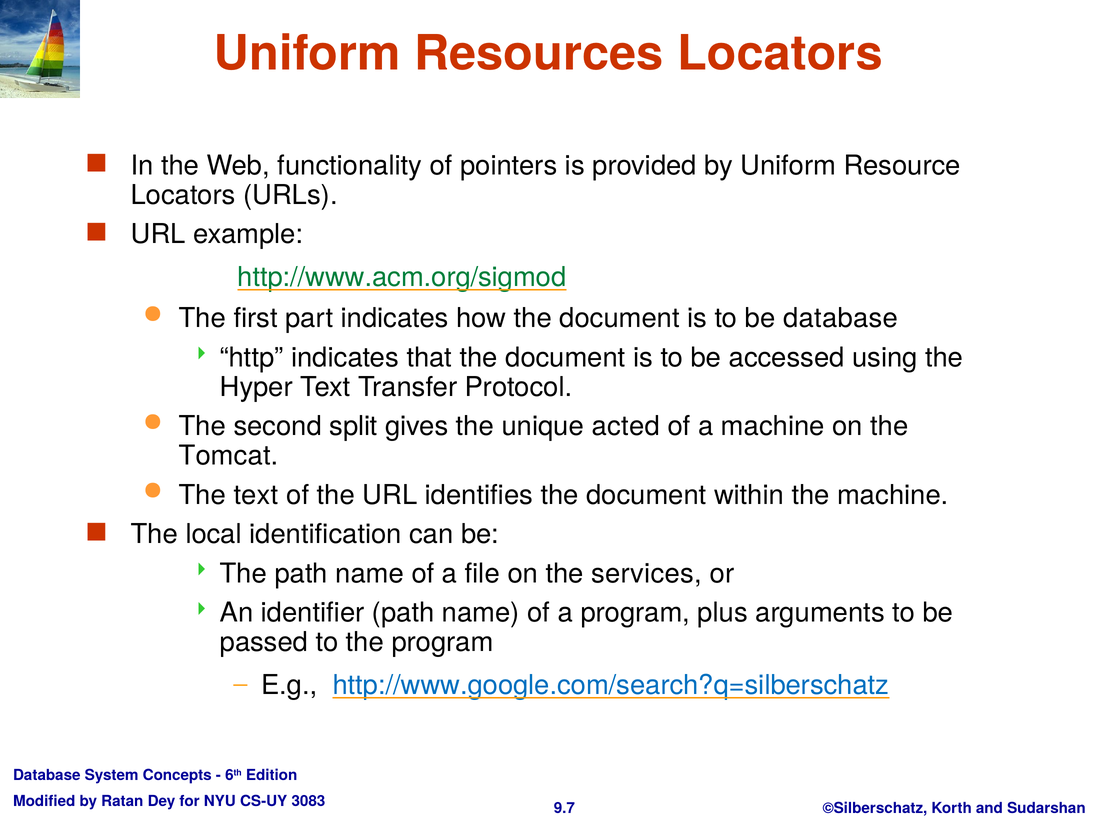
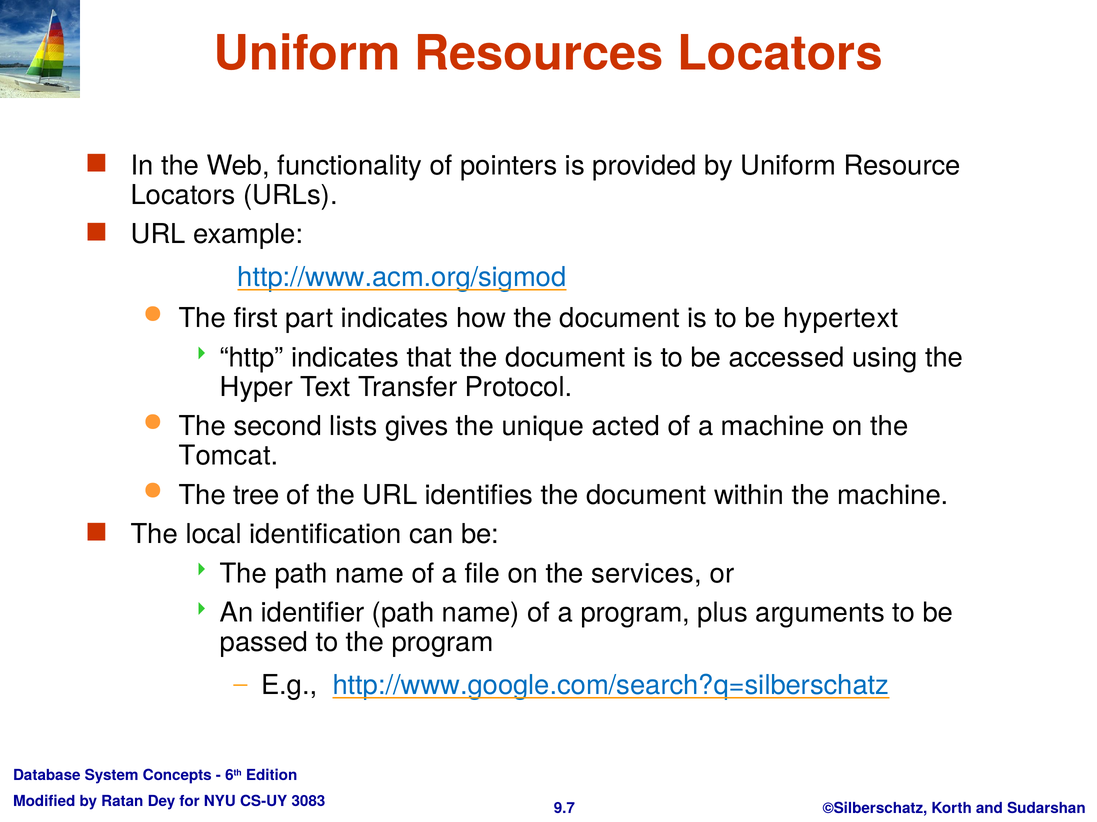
http://www.acm.org/sigmod colour: green -> blue
be database: database -> hypertext
split: split -> lists
The text: text -> tree
